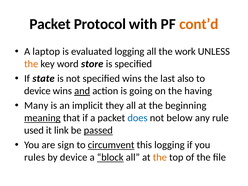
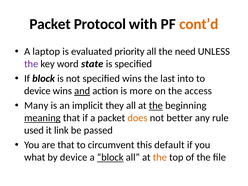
evaluated logging: logging -> priority
work: work -> need
the at (31, 64) colour: orange -> purple
store: store -> state
If state: state -> block
also: also -> into
going: going -> more
having: having -> access
the at (156, 106) underline: none -> present
does colour: blue -> orange
below: below -> better
passed underline: present -> none
are sign: sign -> that
circumvent underline: present -> none
this logging: logging -> default
rules: rules -> what
